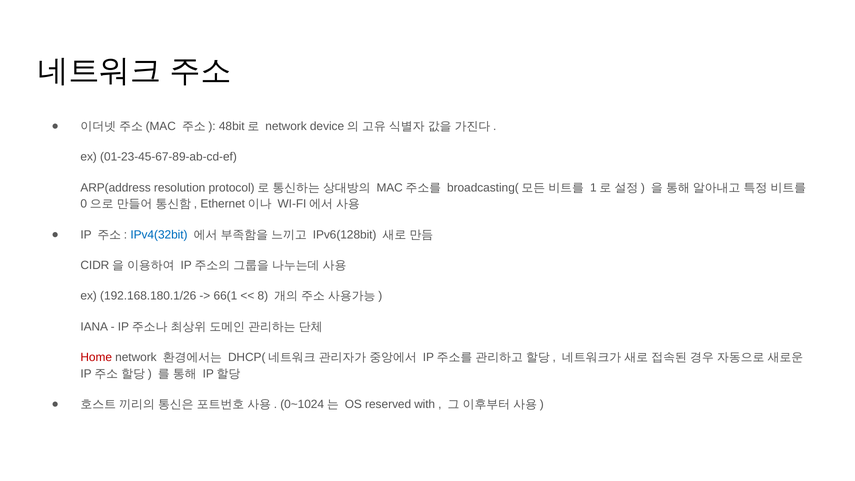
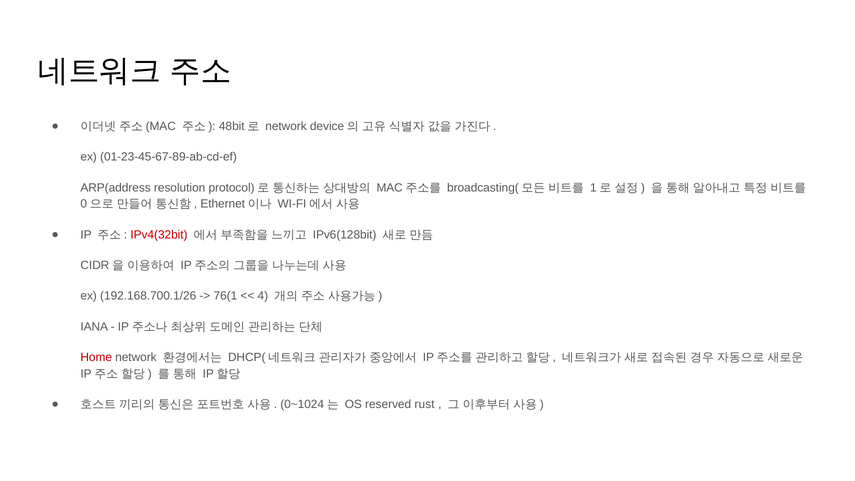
IPv4(32bit colour: blue -> red
192.168.180.1/26: 192.168.180.1/26 -> 192.168.700.1/26
66(1: 66(1 -> 76(1
8: 8 -> 4
with: with -> rust
